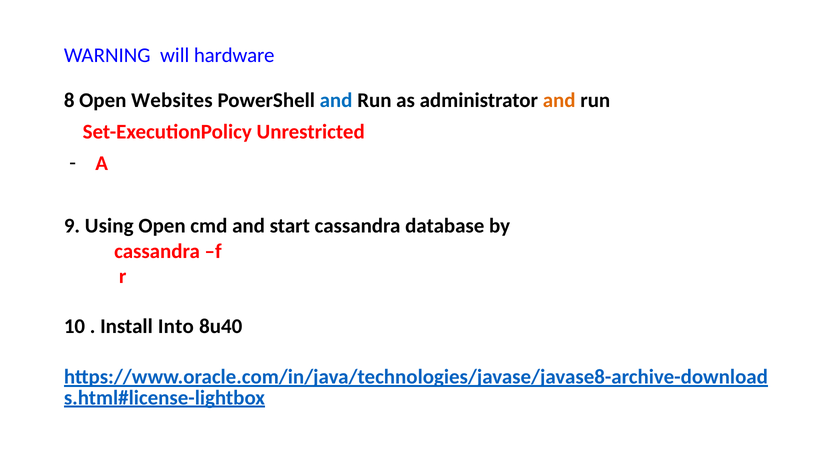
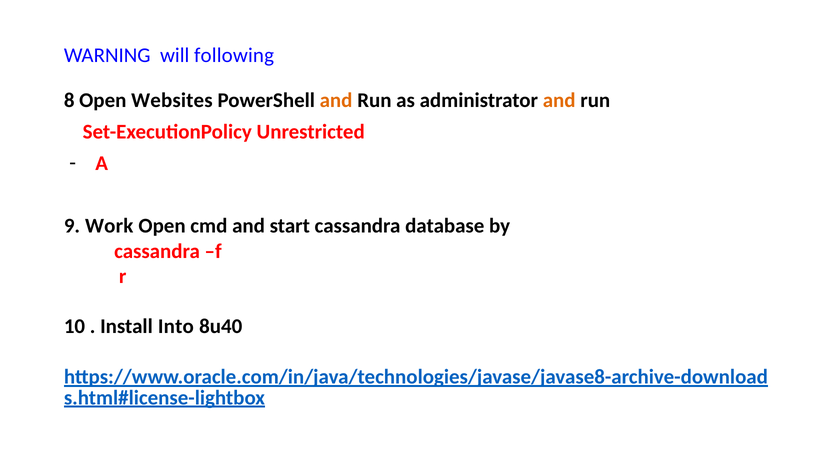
hardware: hardware -> following
and at (336, 101) colour: blue -> orange
Using: Using -> Work
